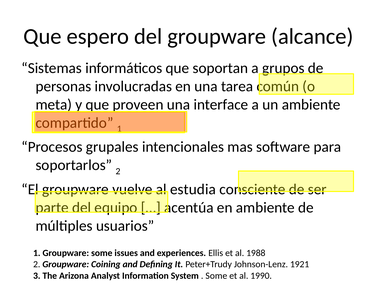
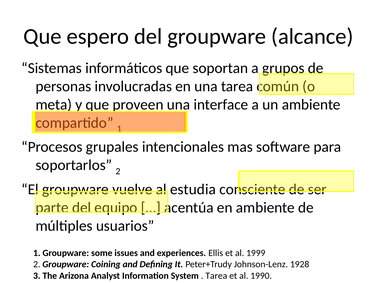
1988: 1988 -> 1999
1921: 1921 -> 1928
Some at (216, 275): Some -> Tarea
